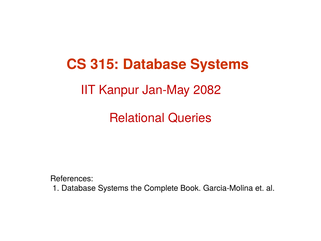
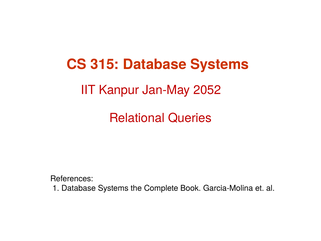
2082: 2082 -> 2052
